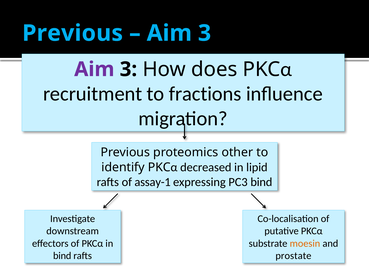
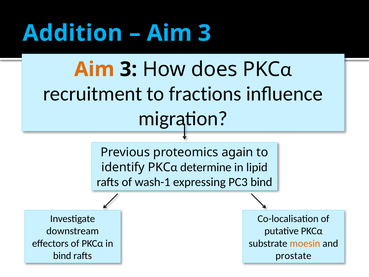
Previous at (73, 33): Previous -> Addition
Aim at (94, 69) colour: purple -> orange
other: other -> again
decreased: decreased -> determine
assay-1: assay-1 -> wash-1
